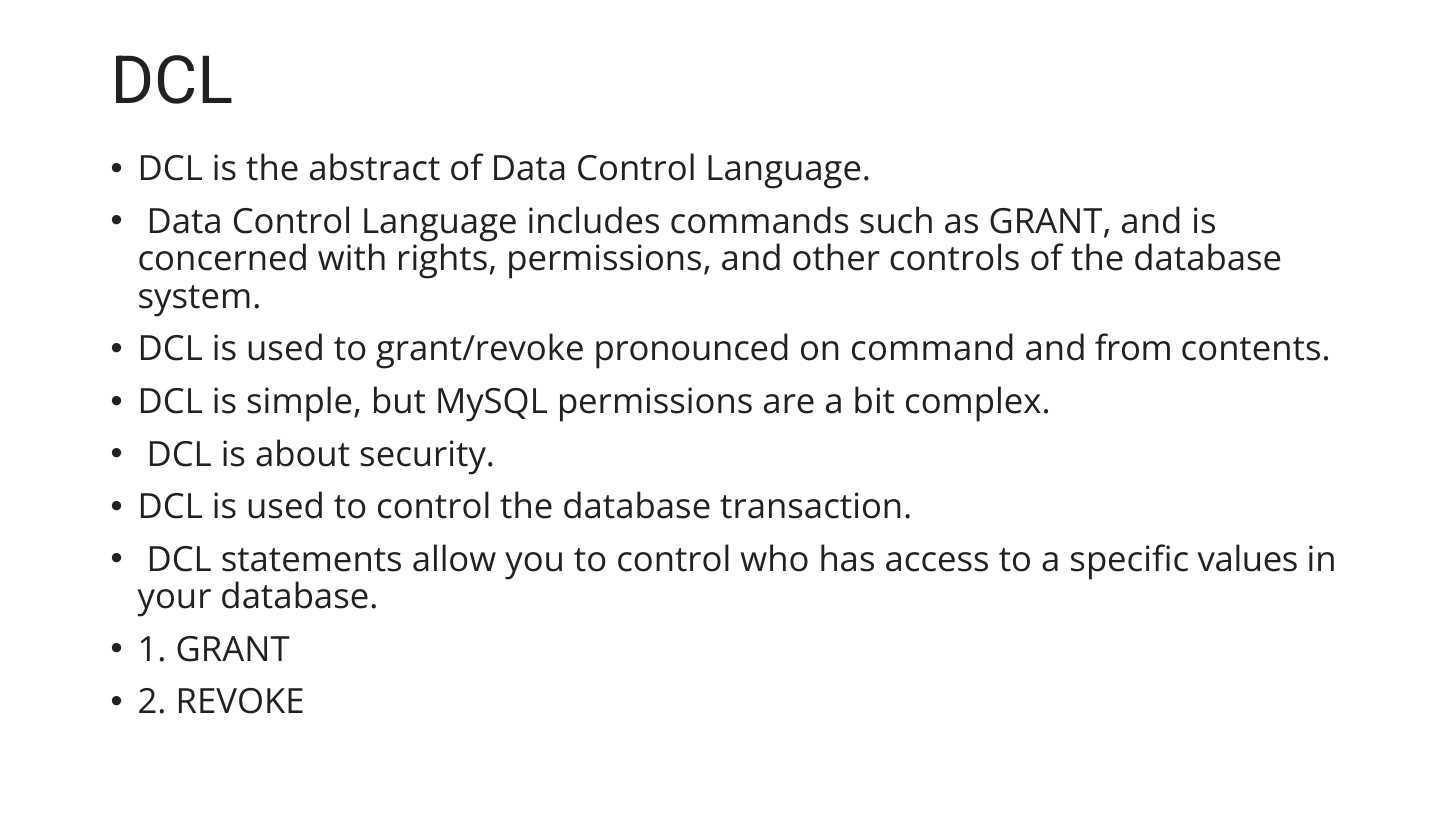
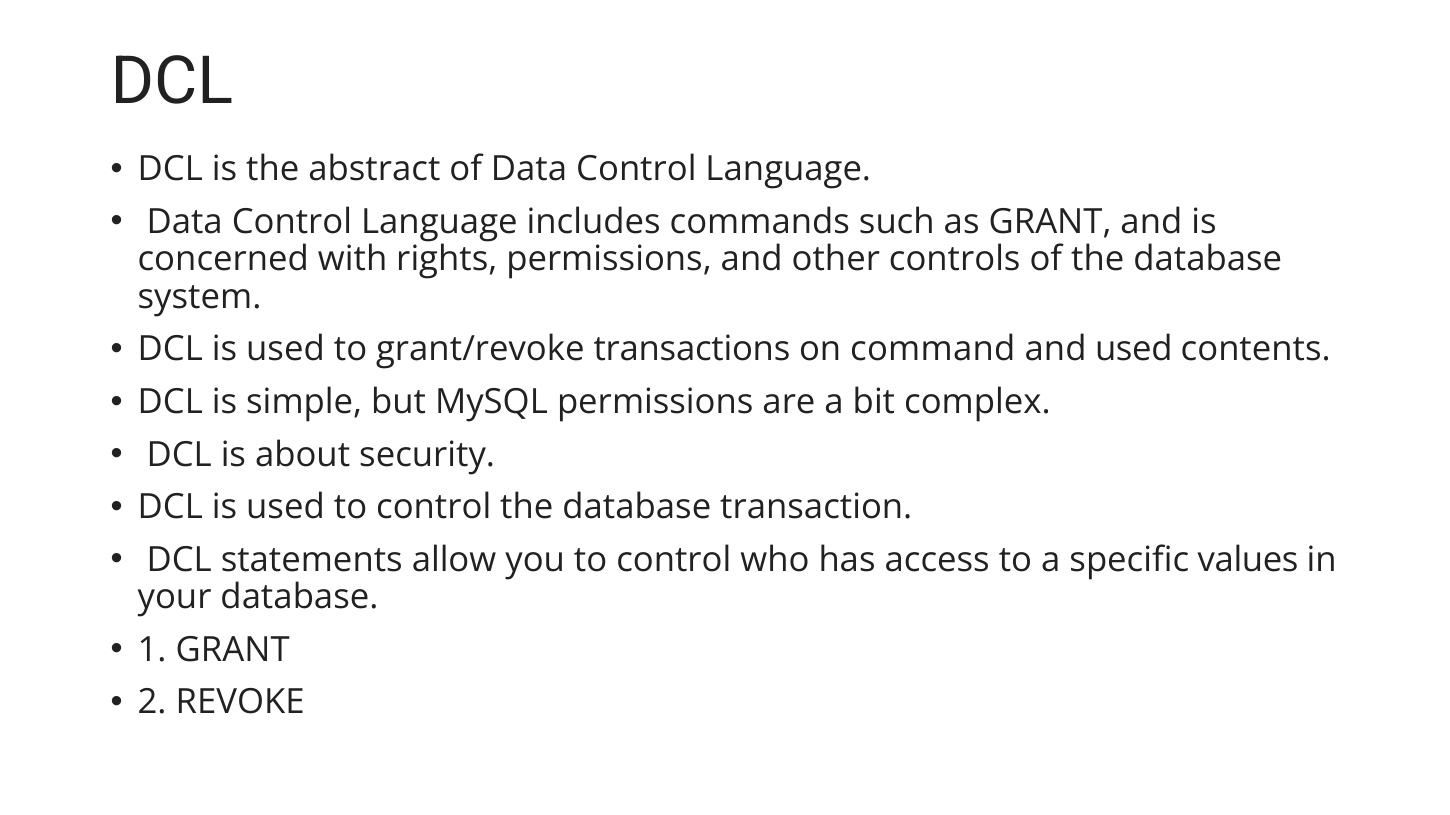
pronounced: pronounced -> transactions
and from: from -> used
